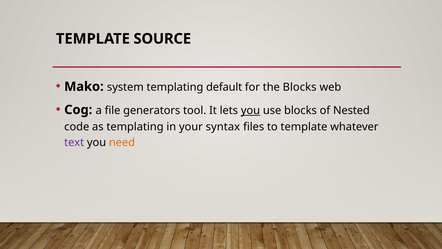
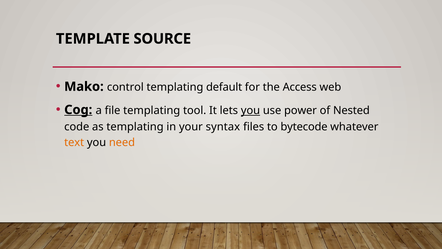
system: system -> control
the Blocks: Blocks -> Access
Cog underline: none -> present
file generators: generators -> templating
use blocks: blocks -> power
to template: template -> bytecode
text colour: purple -> orange
